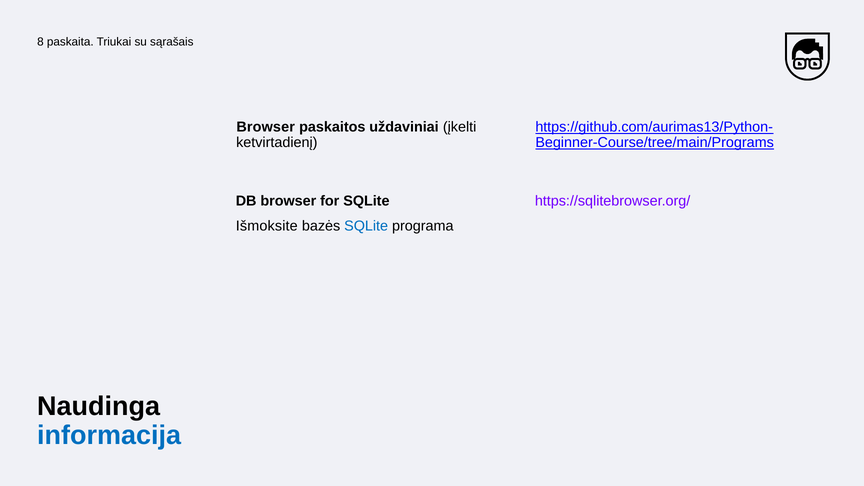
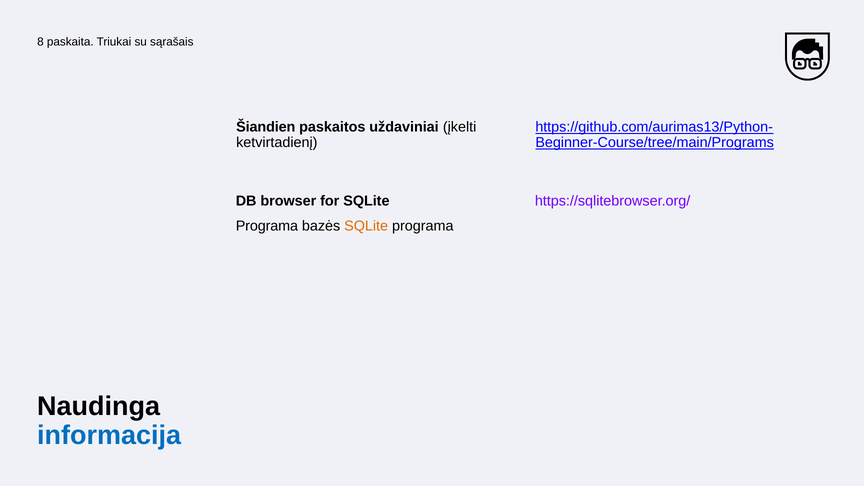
Browser at (266, 127): Browser -> Šiandien
Išmoksite at (267, 226): Išmoksite -> Programa
SQLite at (366, 226) colour: blue -> orange
